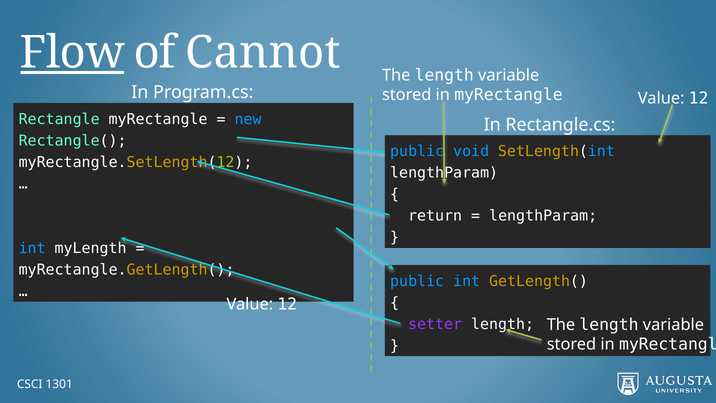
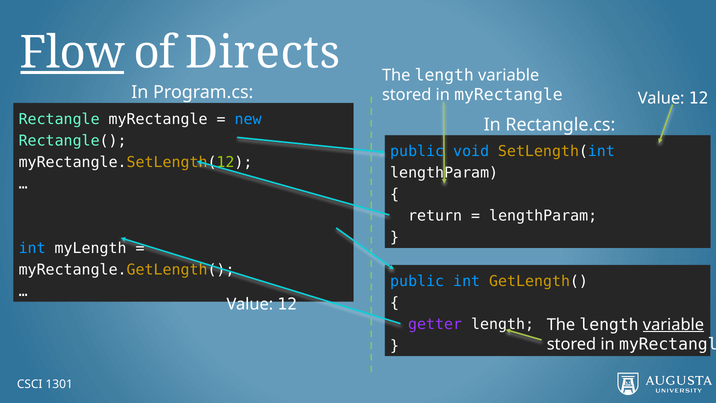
Cannot: Cannot -> Directs
setter: setter -> getter
variable at (673, 325) underline: none -> present
